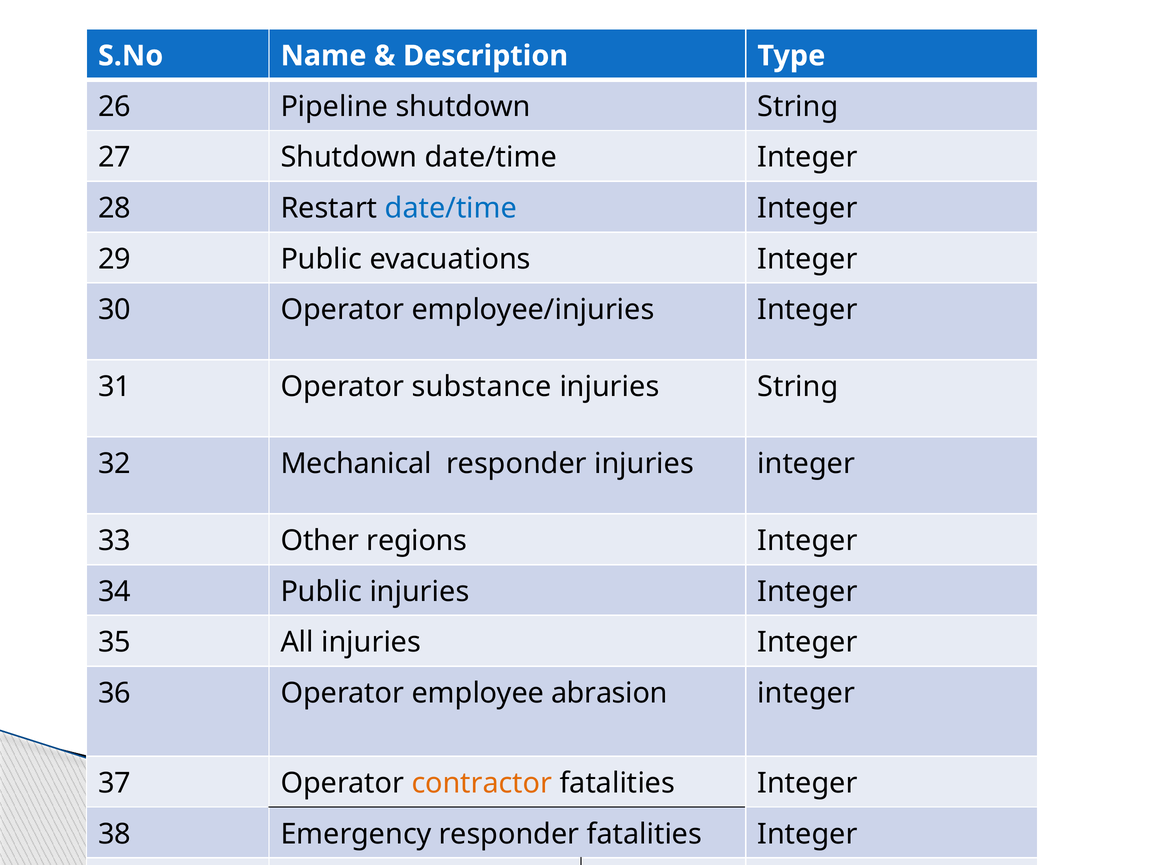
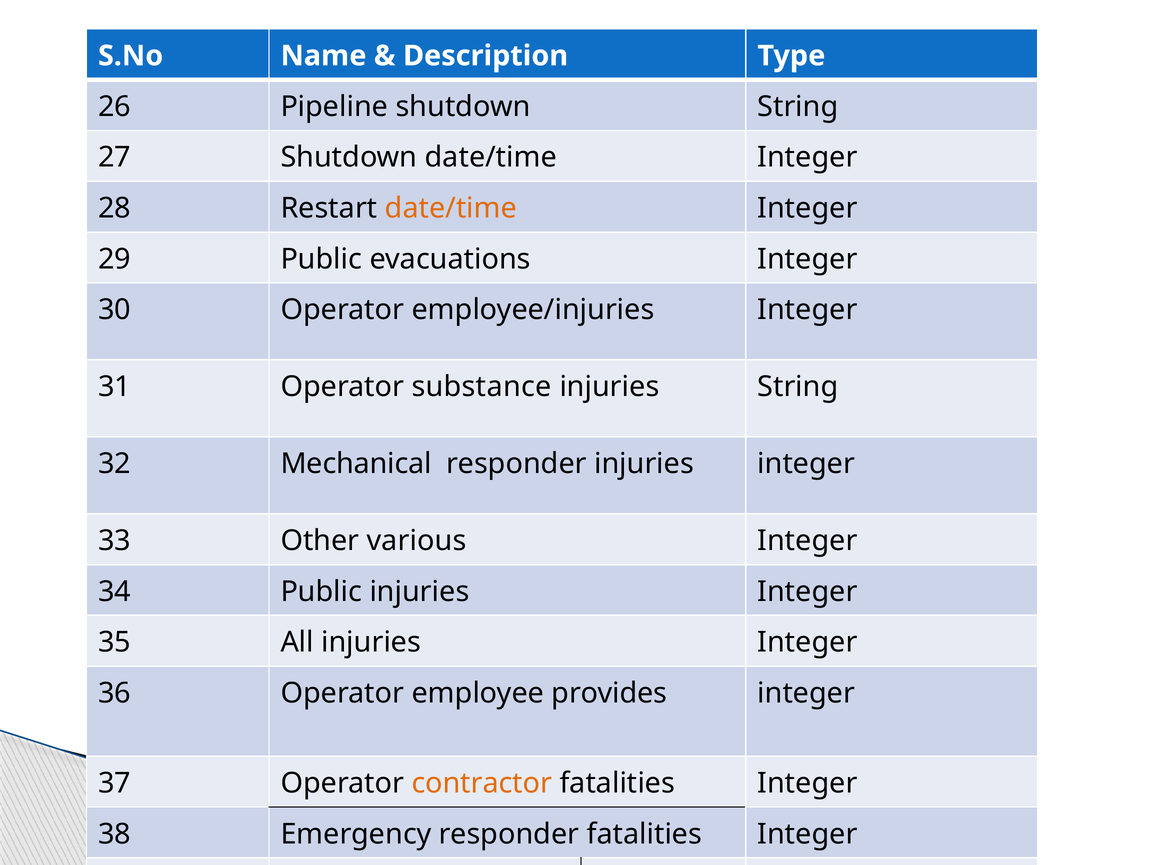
date/time at (451, 208) colour: blue -> orange
regions: regions -> various
abrasion: abrasion -> provides
